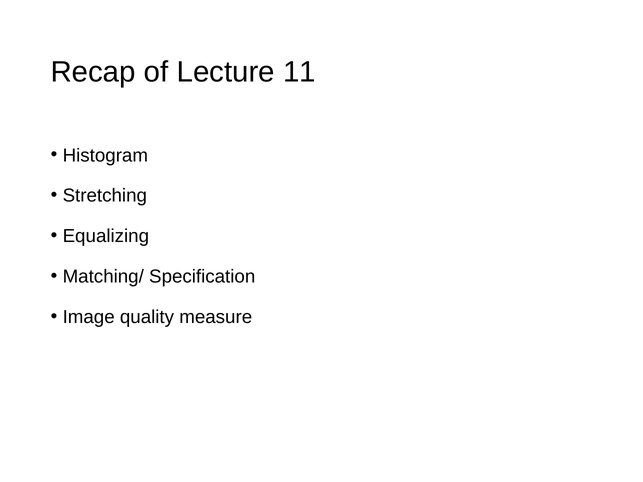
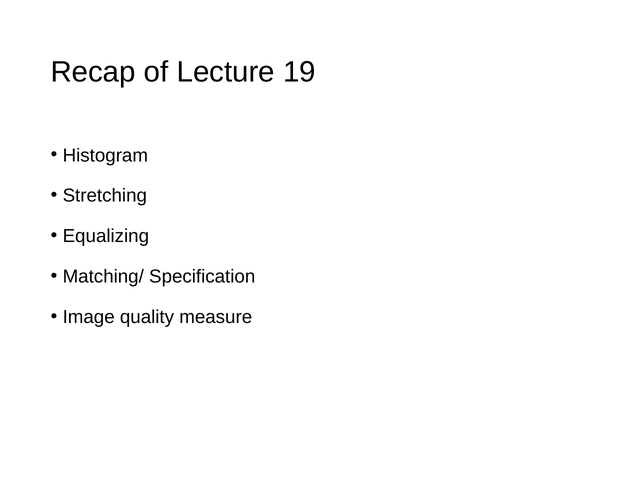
11: 11 -> 19
